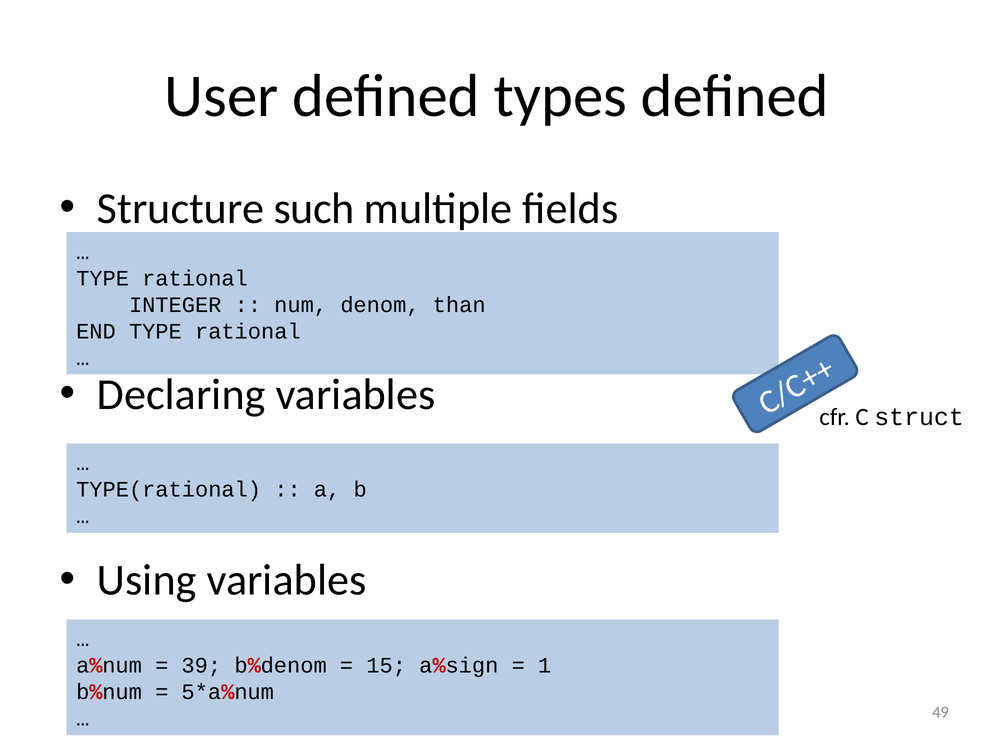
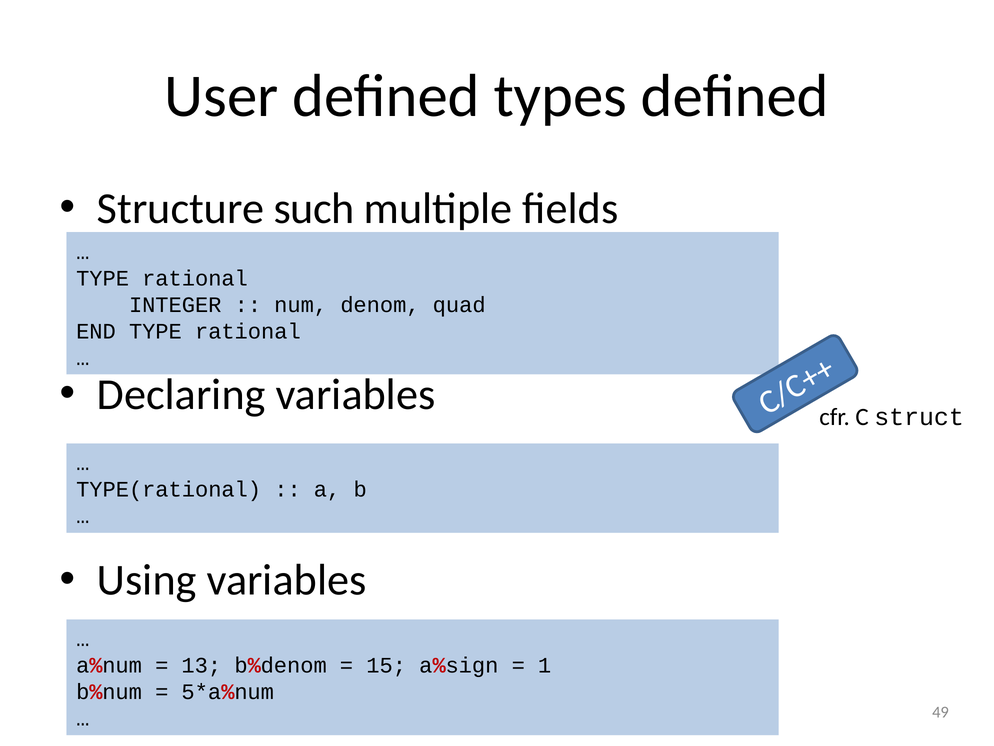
than: than -> quad
39: 39 -> 13
